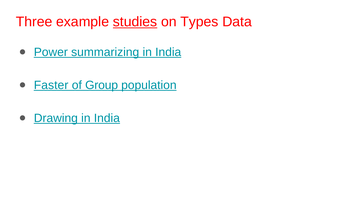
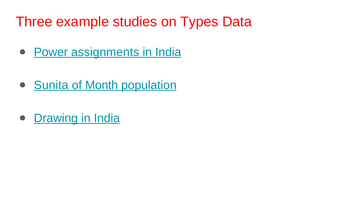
studies underline: present -> none
summarizing: summarizing -> assignments
Faster: Faster -> Sunita
Group: Group -> Month
